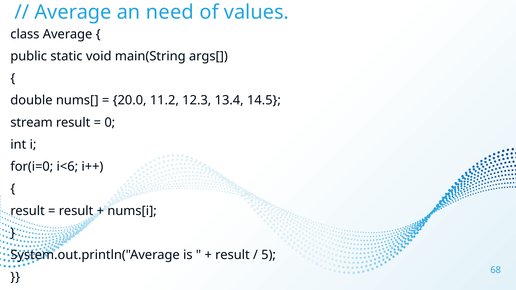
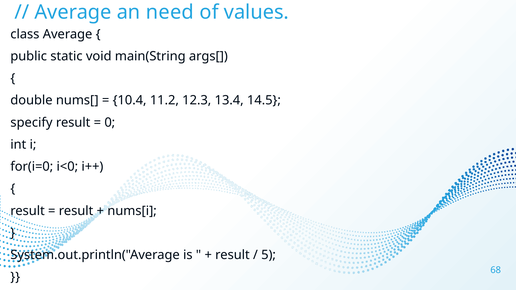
20.0: 20.0 -> 10.4
stream: stream -> specify
i<6: i<6 -> i<0
